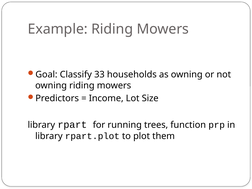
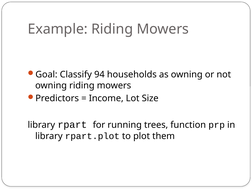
33: 33 -> 94
